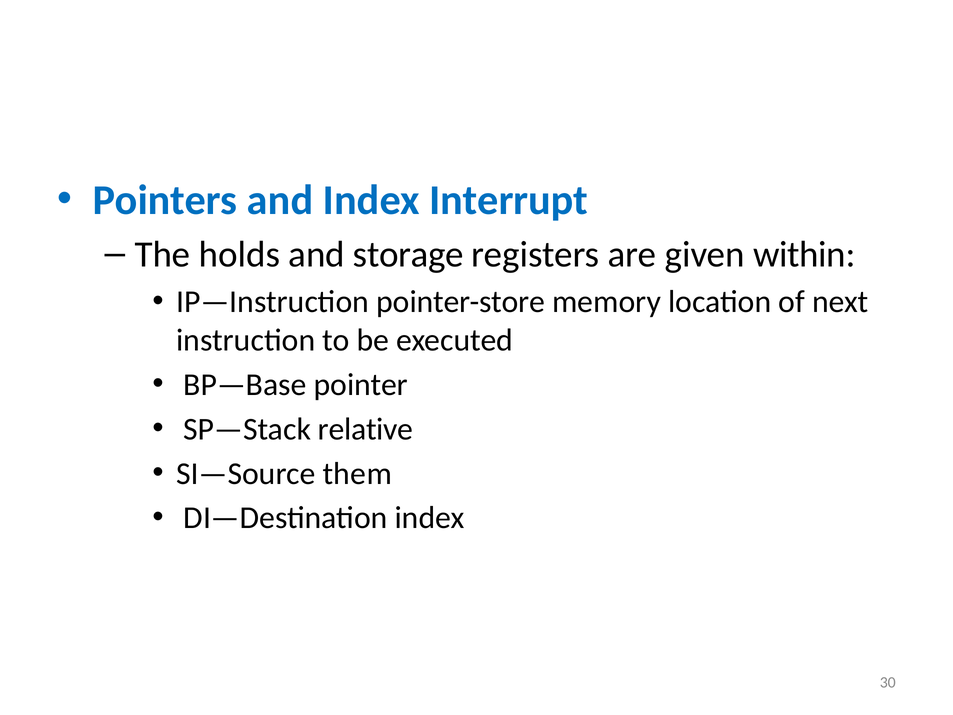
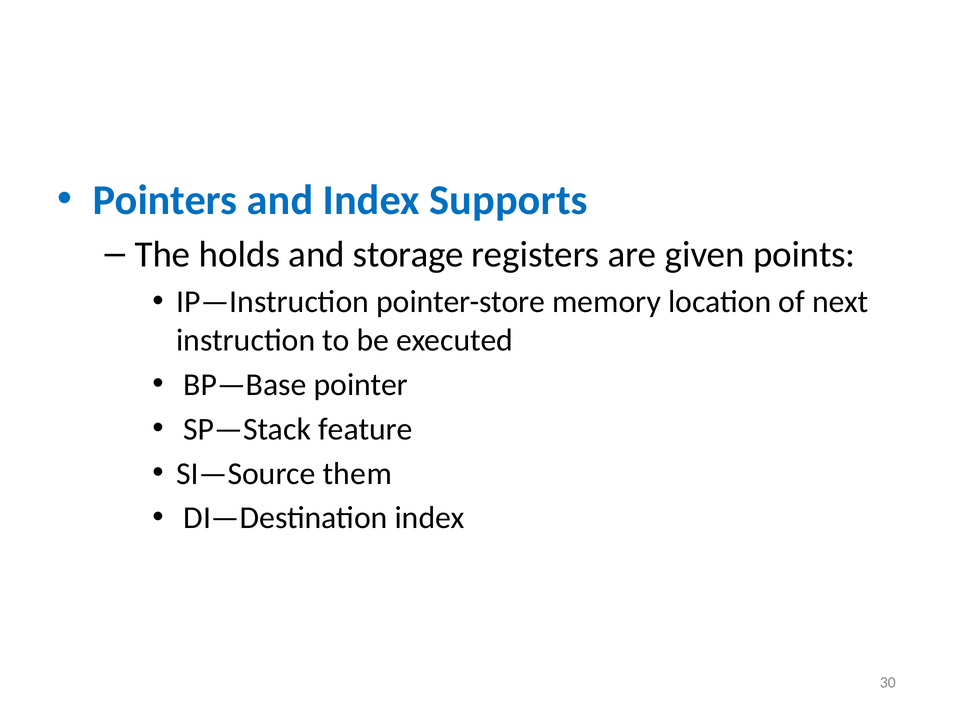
Interrupt: Interrupt -> Supports
within: within -> points
relative: relative -> feature
